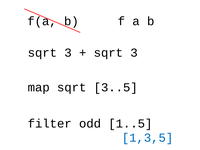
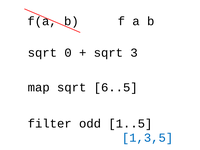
3 at (68, 53): 3 -> 0
3..5: 3..5 -> 6..5
